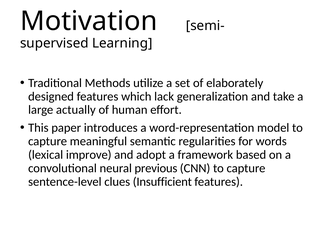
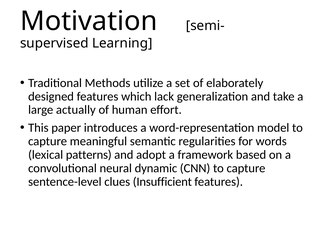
improve: improve -> patterns
previous: previous -> dynamic
